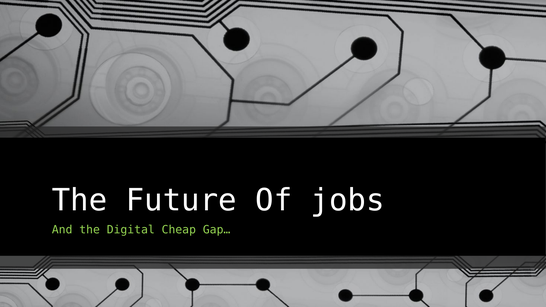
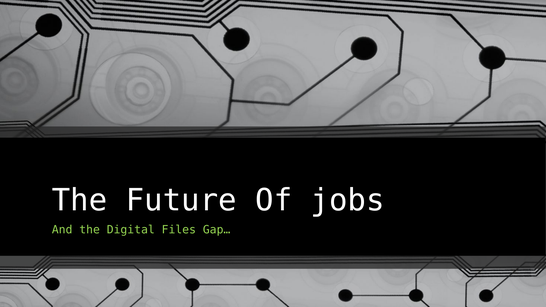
Cheap: Cheap -> Files
